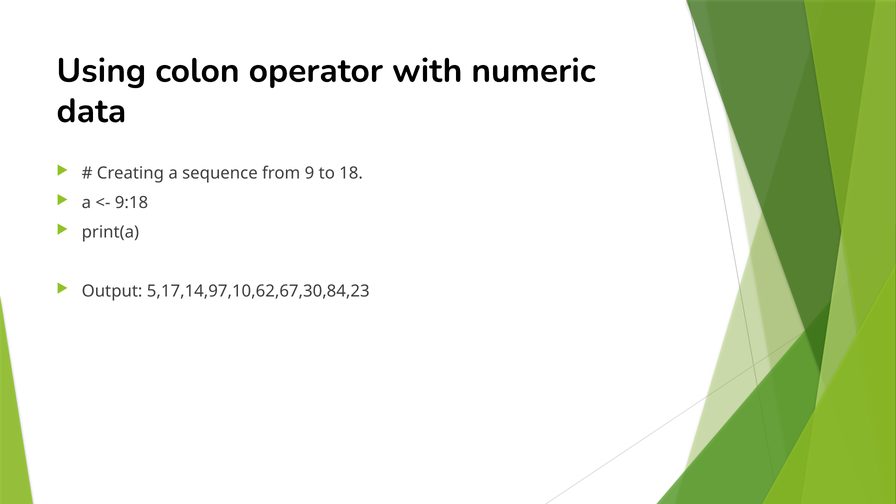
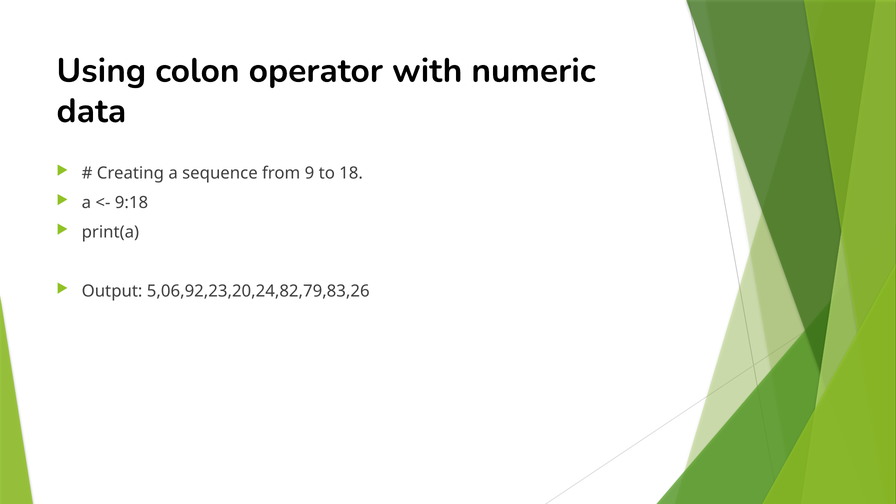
5,17,14,97,10,62,67,30,84,23: 5,17,14,97,10,62,67,30,84,23 -> 5,06,92,23,20,24,82,79,83,26
